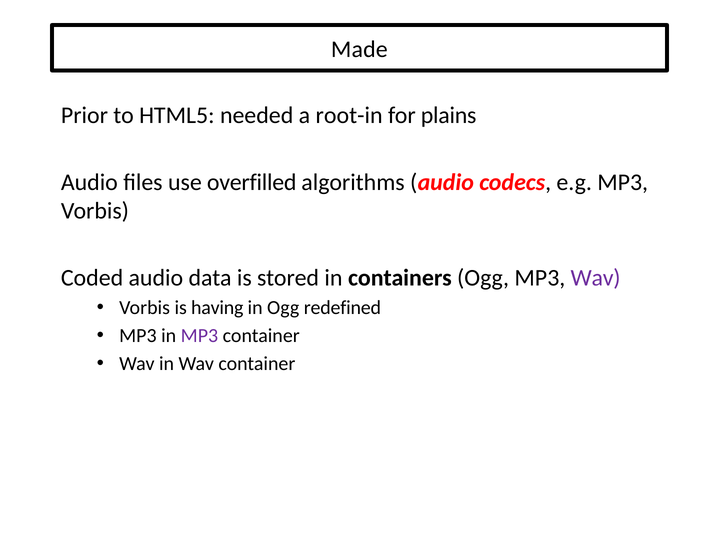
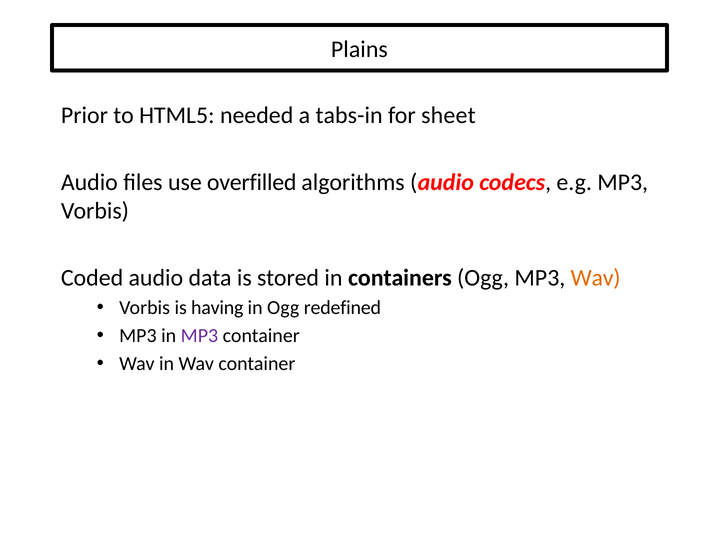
Made: Made -> Plains
root-in: root-in -> tabs-in
plains: plains -> sheet
Wav at (596, 278) colour: purple -> orange
